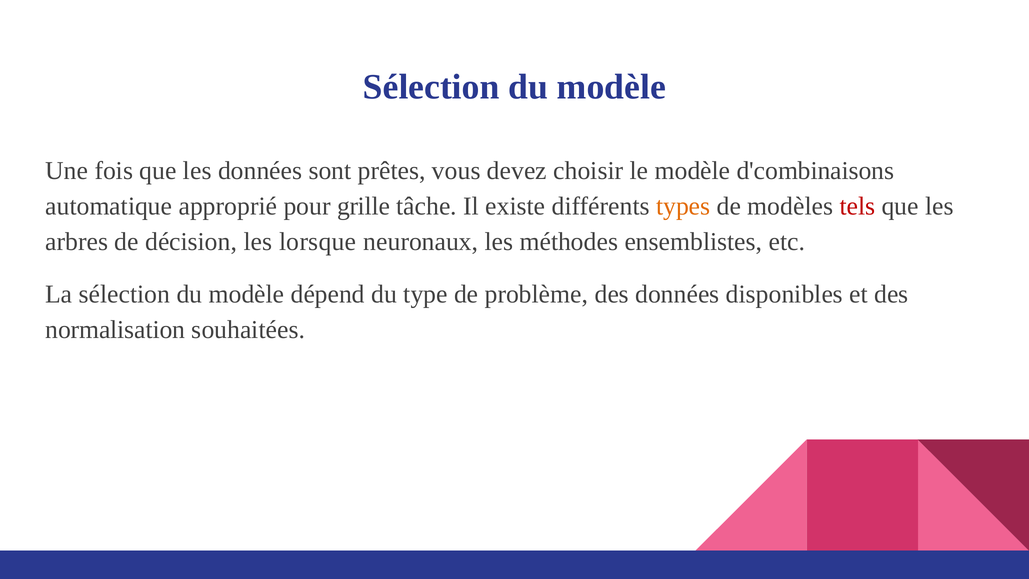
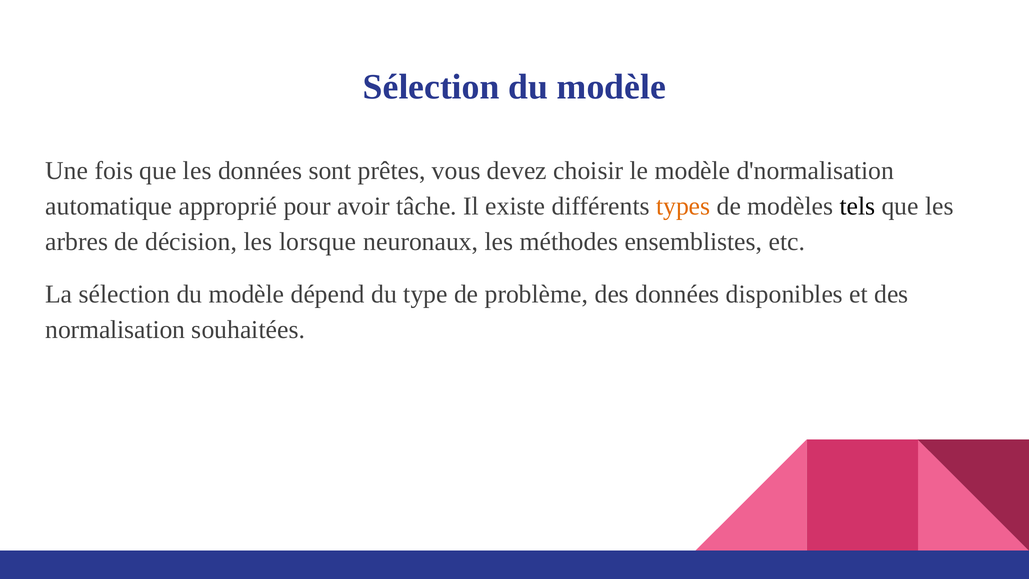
d'combinaisons: d'combinaisons -> d'normalisation
grille: grille -> avoir
tels colour: red -> black
